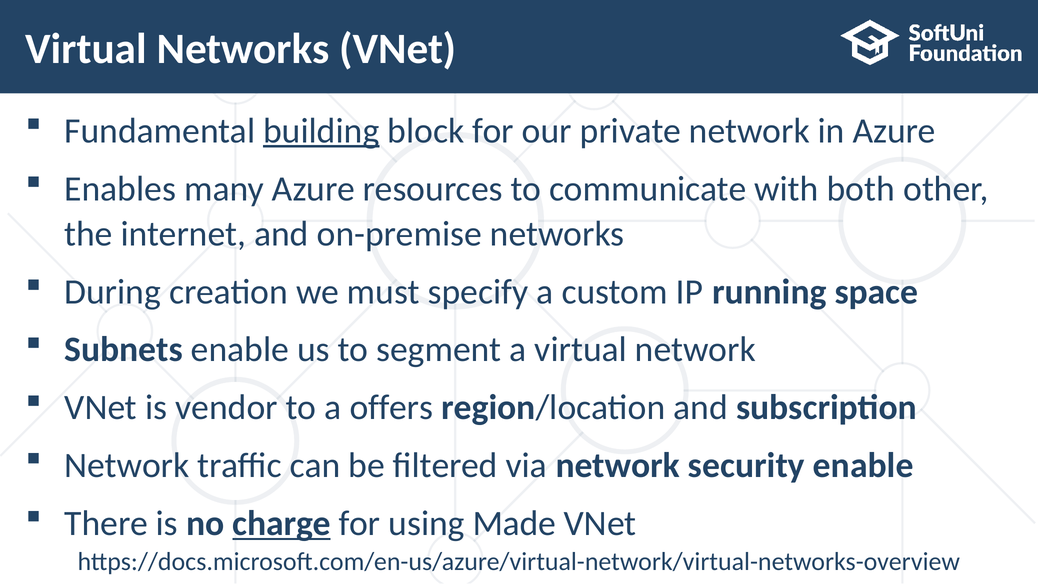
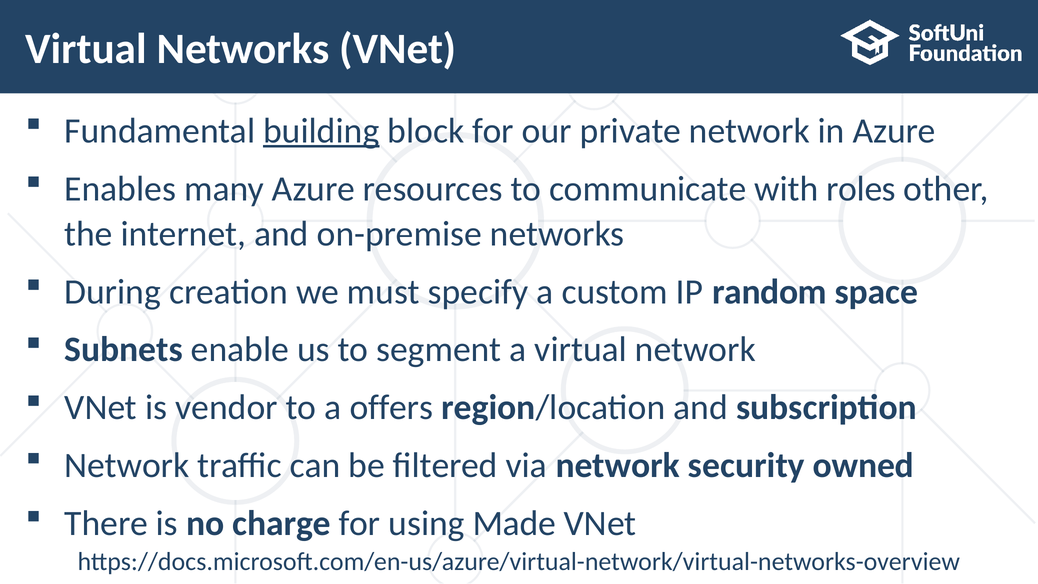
both: both -> roles
running: running -> random
security enable: enable -> owned
charge underline: present -> none
